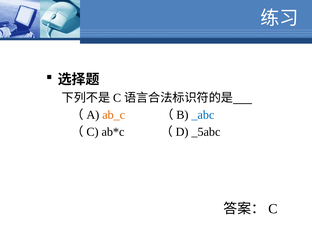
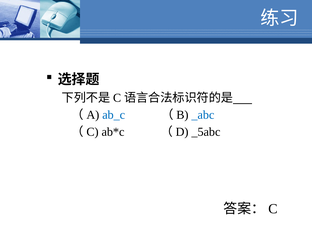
ab_c colour: orange -> blue
